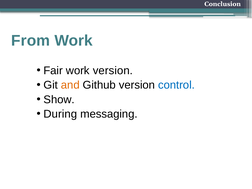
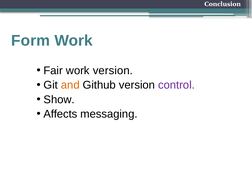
From: From -> Form
control colour: blue -> purple
During: During -> Affects
